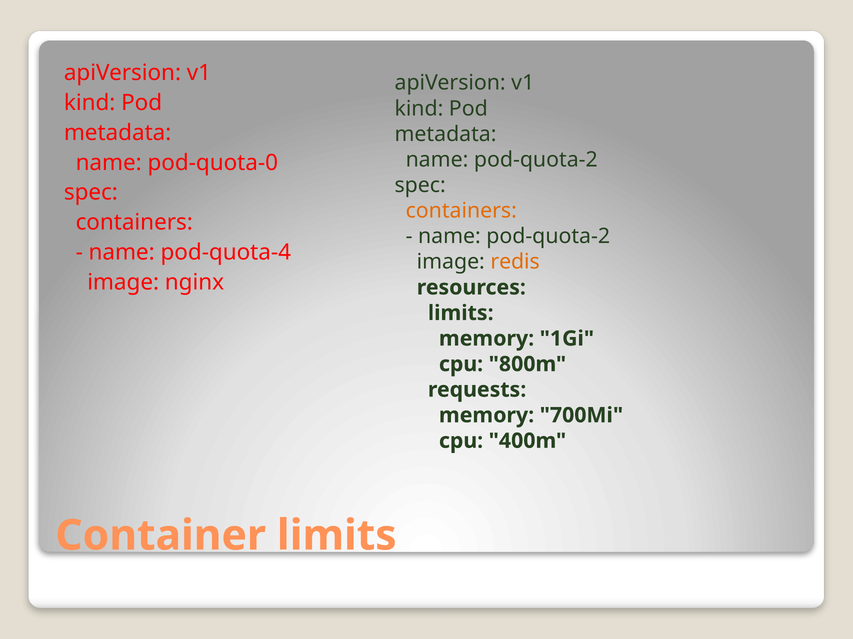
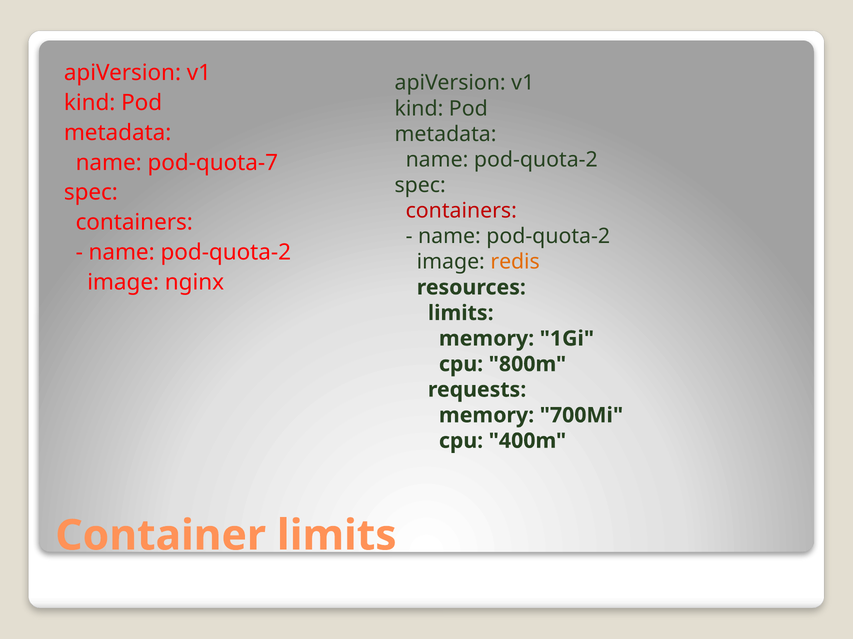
pod-quota-0: pod-quota-0 -> pod-quota-7
containers at (461, 211) colour: orange -> red
pod-quota-4 at (226, 253): pod-quota-4 -> pod-quota-2
